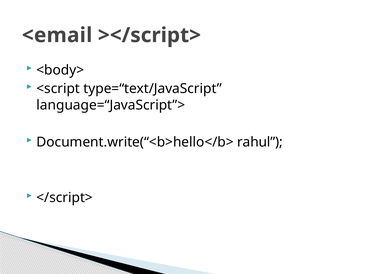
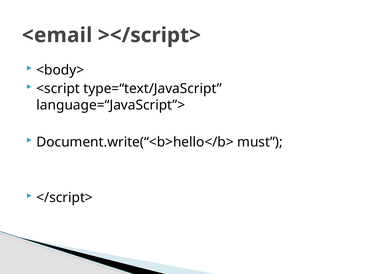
rahul: rahul -> must
